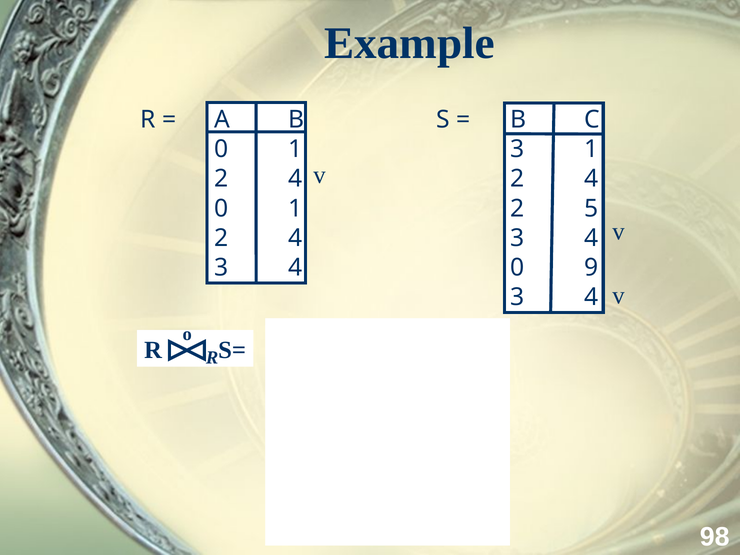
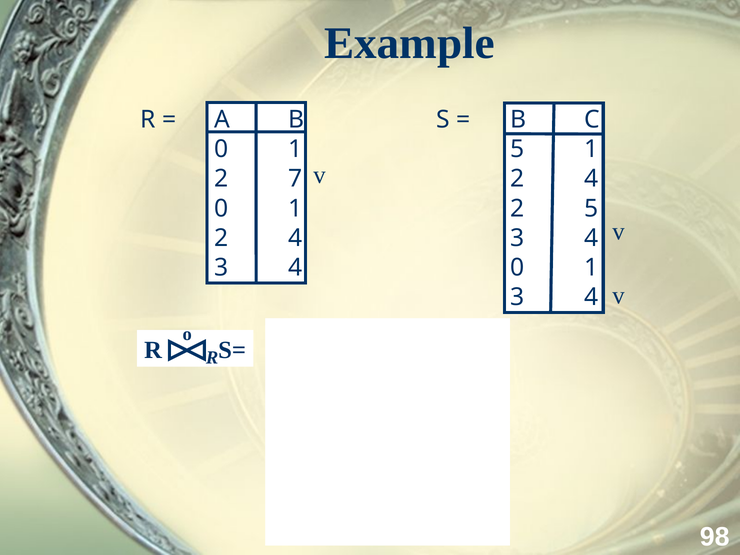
1 3: 3 -> 5
4 at (295, 179): 4 -> 7
3 4 0 9: 9 -> 1
